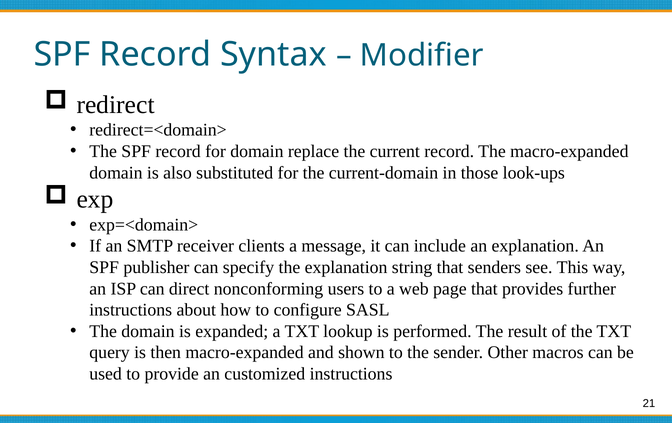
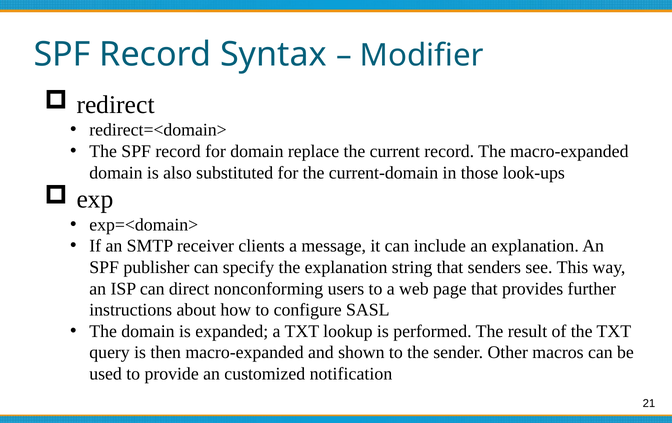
customized instructions: instructions -> notification
